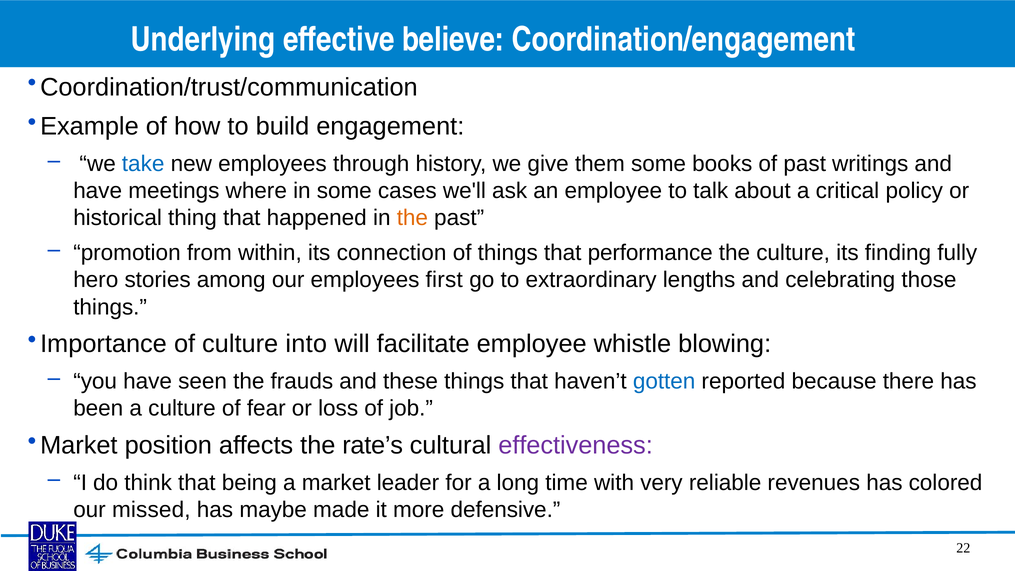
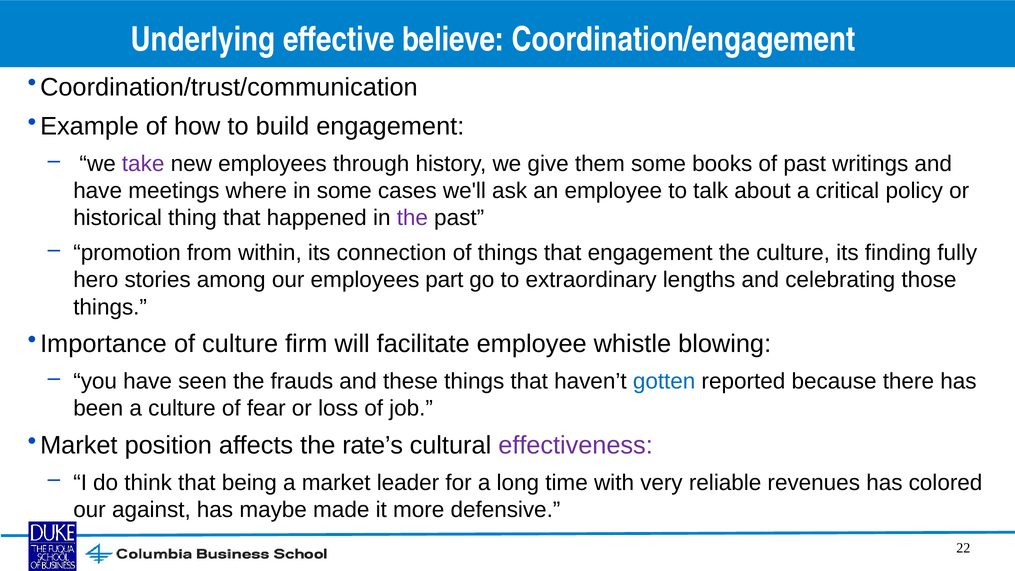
take colour: blue -> purple
the at (412, 218) colour: orange -> purple
that performance: performance -> engagement
first: first -> part
into: into -> firm
missed: missed -> against
